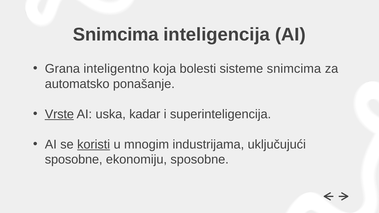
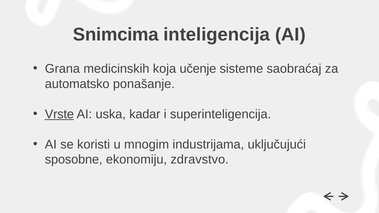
inteligentno: inteligentno -> medicinskih
bolesti: bolesti -> učenje
sisteme snimcima: snimcima -> saobraćaj
koristi underline: present -> none
ekonomiju sposobne: sposobne -> zdravstvo
